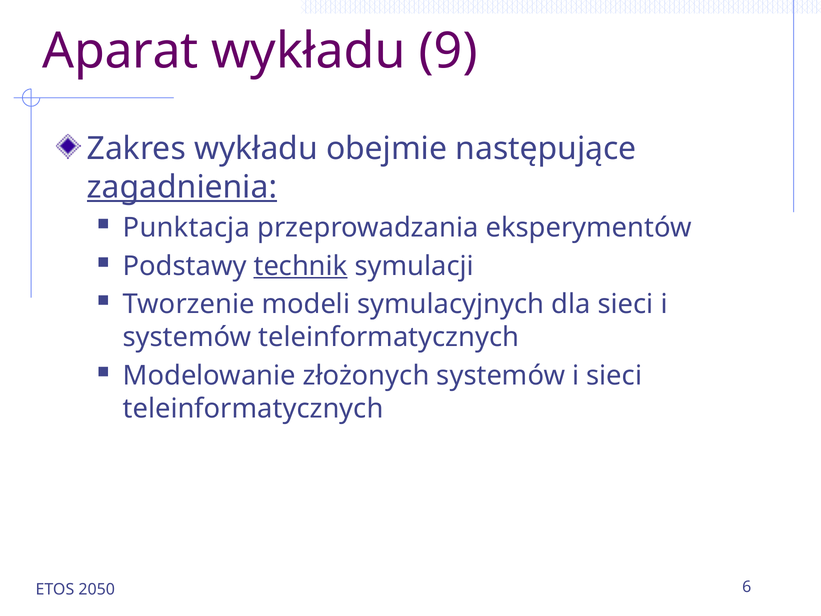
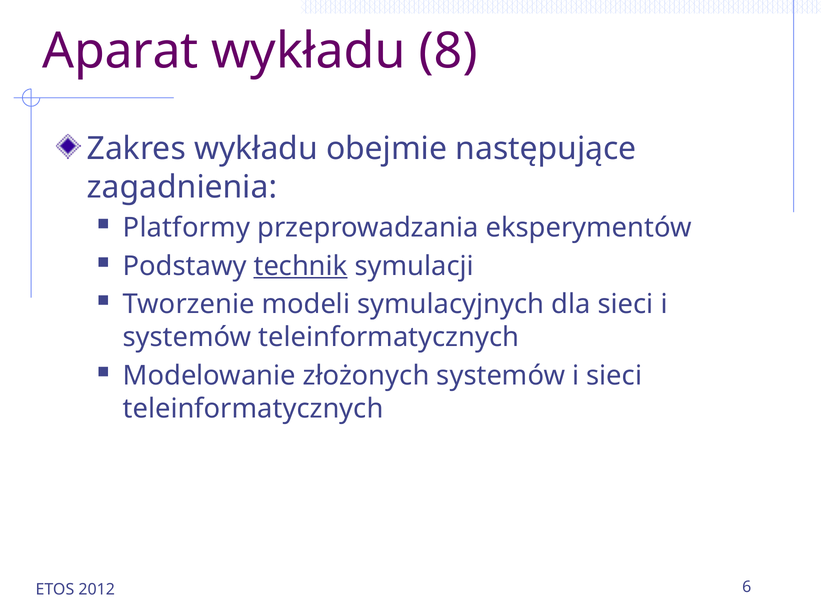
9: 9 -> 8
zagadnienia underline: present -> none
Punktacja: Punktacja -> Platformy
2050: 2050 -> 2012
